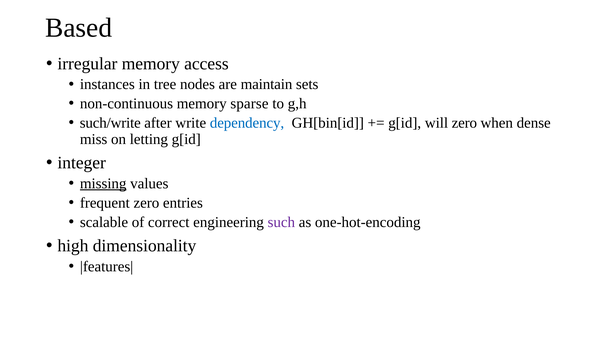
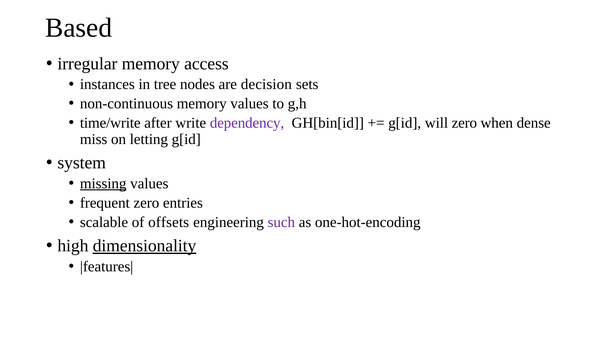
maintain: maintain -> decision
memory sparse: sparse -> values
such/write: such/write -> time/write
dependency colour: blue -> purple
integer: integer -> system
correct: correct -> offsets
dimensionality underline: none -> present
